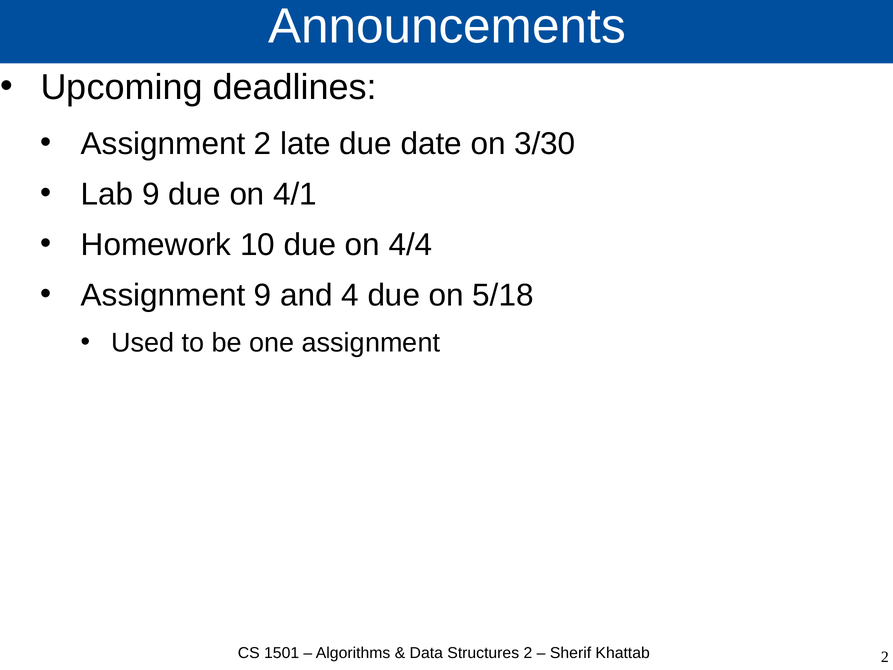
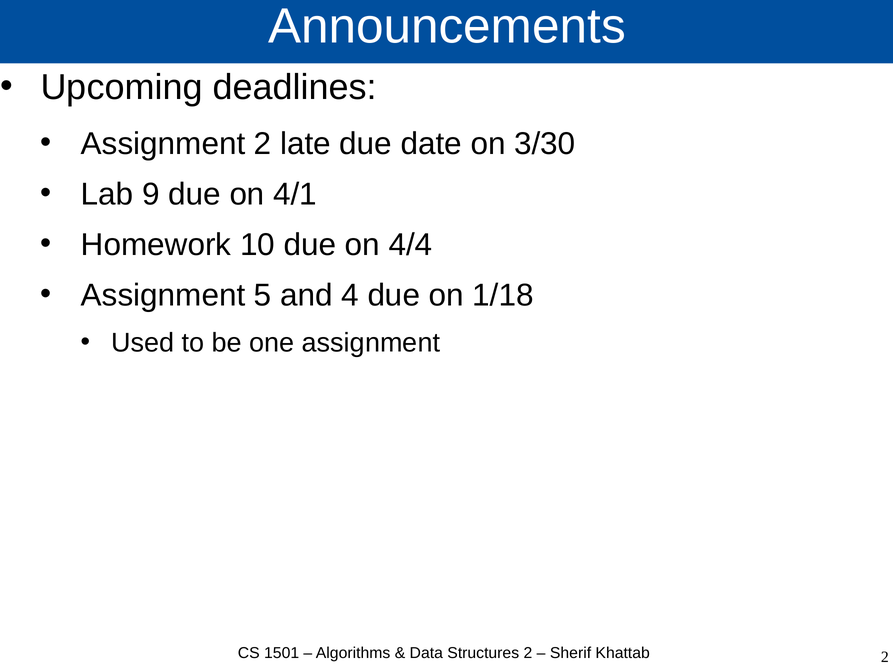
Assignment 9: 9 -> 5
5/18: 5/18 -> 1/18
